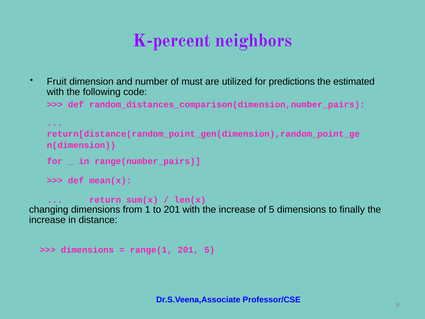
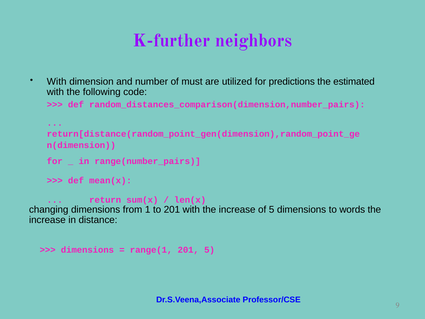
K-percent: K-percent -> K-further
Fruit at (57, 82): Fruit -> With
finally: finally -> words
